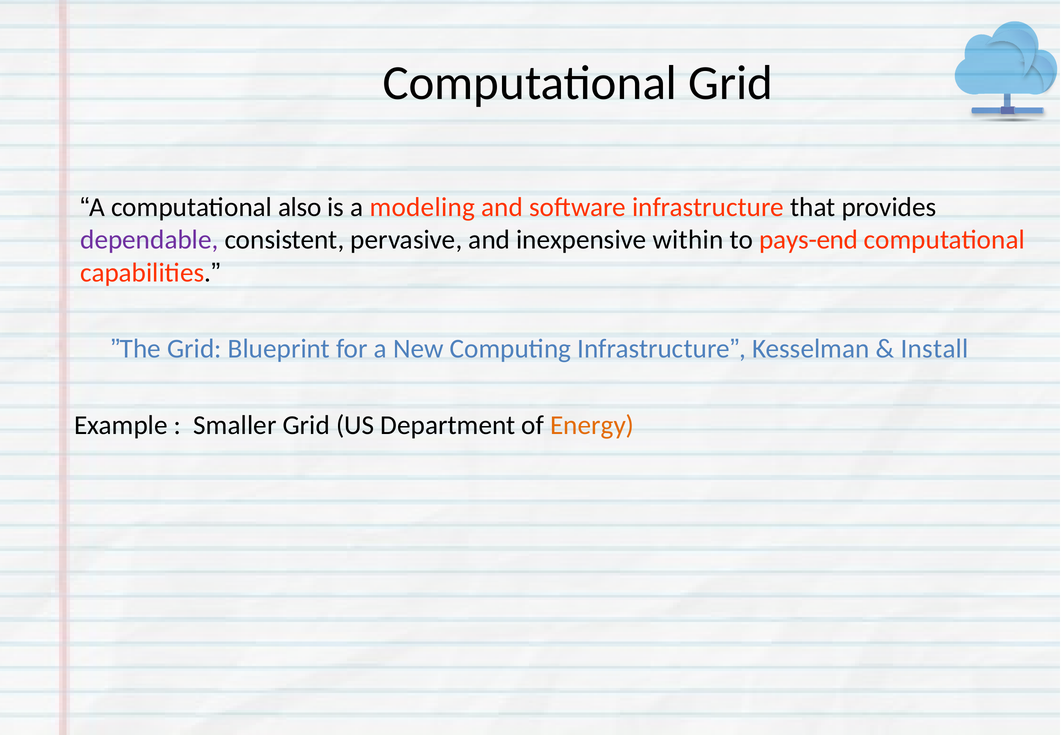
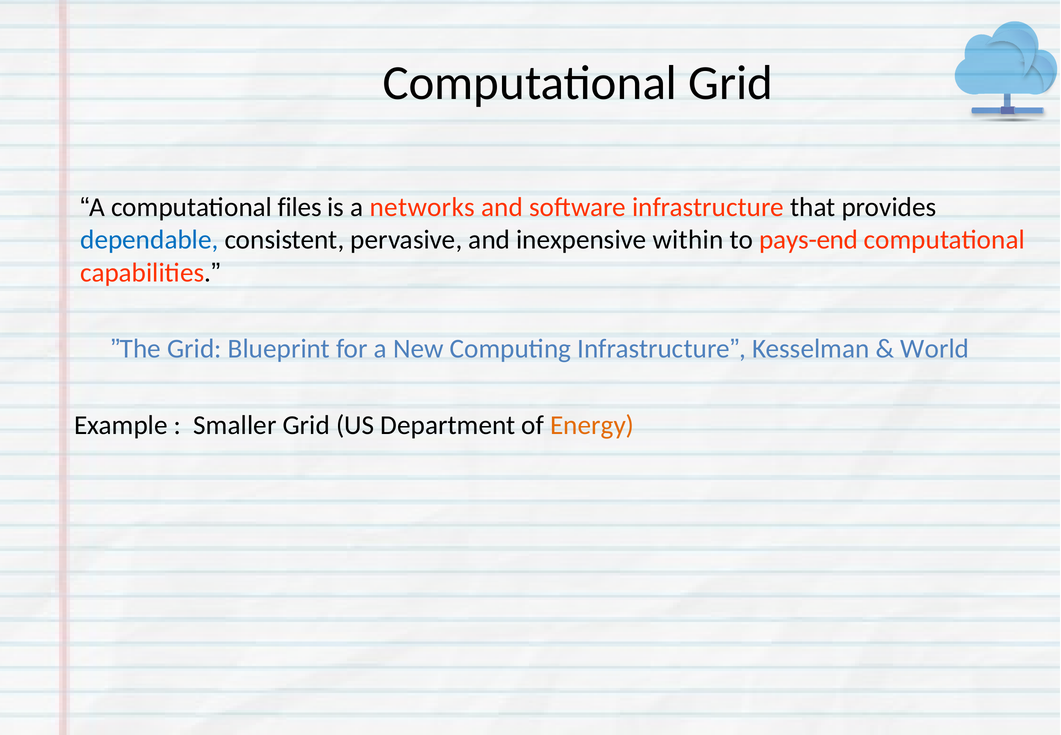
also: also -> files
modeling: modeling -> networks
dependable colour: purple -> blue
Install: Install -> World
